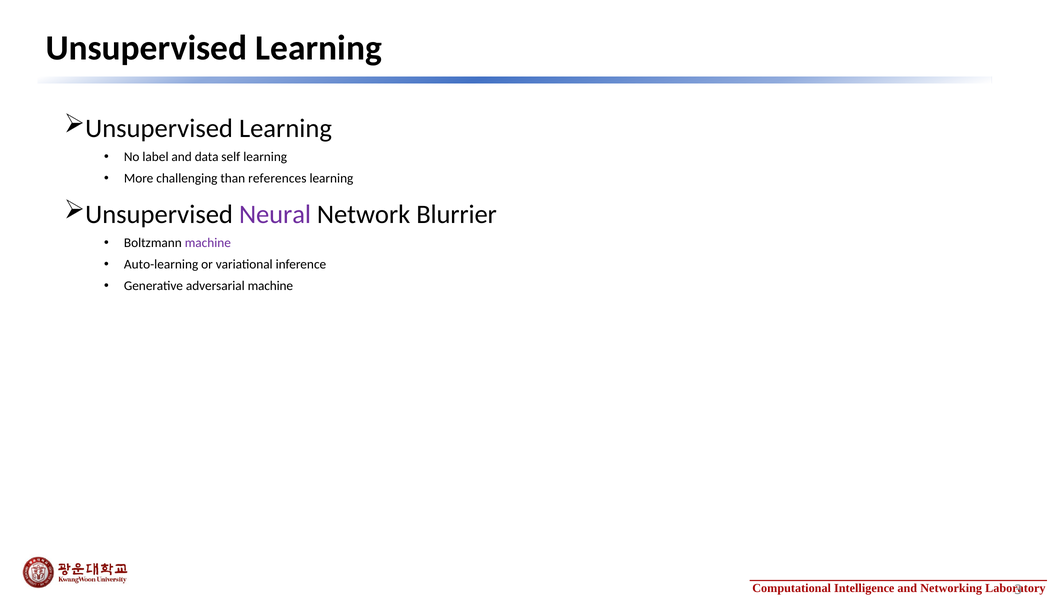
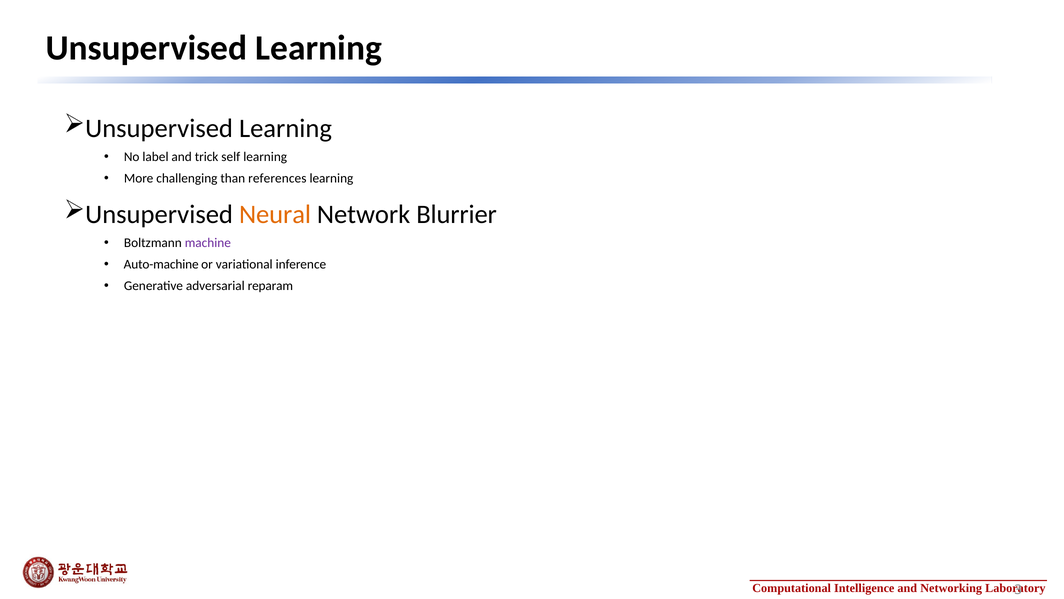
data: data -> trick
Neural colour: purple -> orange
Auto-learning: Auto-learning -> Auto-machine
adversarial machine: machine -> reparam
